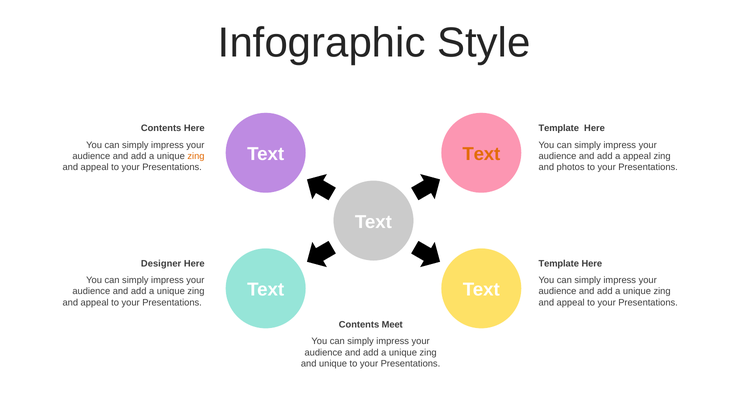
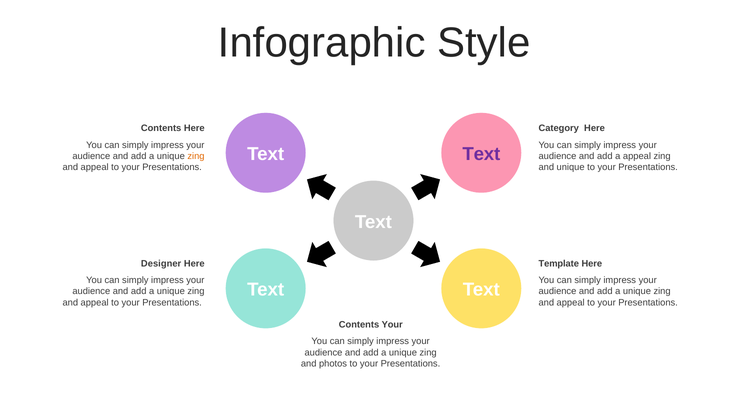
Template at (559, 128): Template -> Category
Text at (481, 154) colour: orange -> purple
and photos: photos -> unique
Contents Meet: Meet -> Your
and unique: unique -> photos
